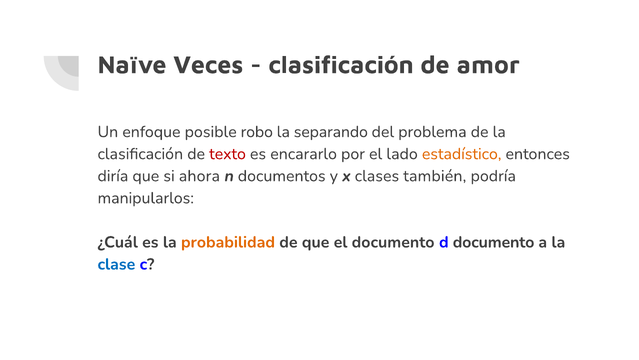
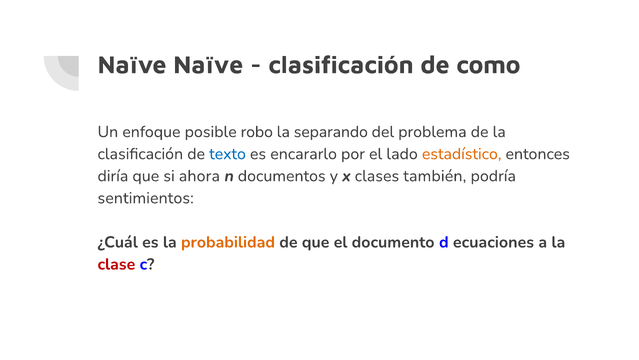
Naïve Veces: Veces -> Naïve
amor: amor -> como
texto colour: red -> blue
manipularlos: manipularlos -> sentimientos
d documento: documento -> ecuaciones
clase colour: blue -> red
